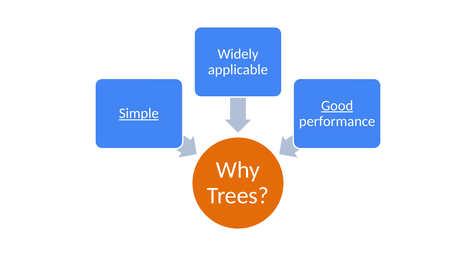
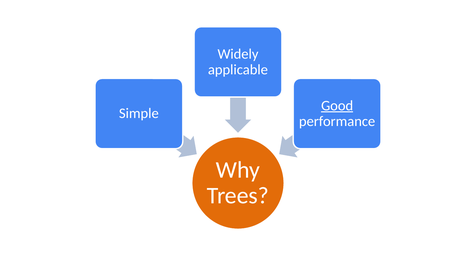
Simple underline: present -> none
